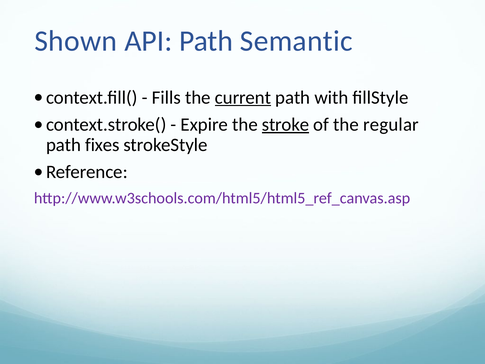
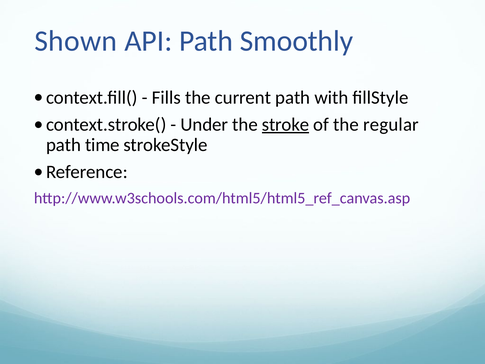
Semantic: Semantic -> Smoothly
current underline: present -> none
Expire: Expire -> Under
fixes: fixes -> time
